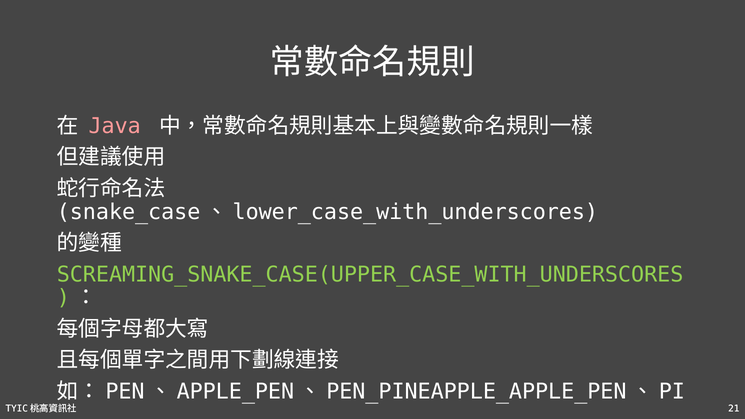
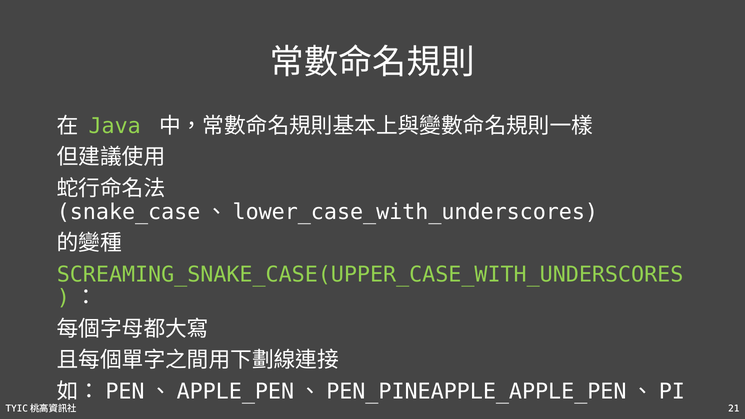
Java colour: pink -> light green
